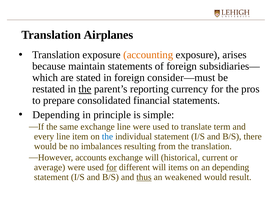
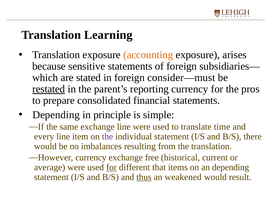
Airplanes: Airplanes -> Learning
maintain: maintain -> sensitive
restated underline: none -> present
the at (85, 89) underline: present -> none
term: term -> time
the at (107, 137) colour: blue -> purple
accounts at (91, 158): accounts -> currency
exchange will: will -> free
different will: will -> that
